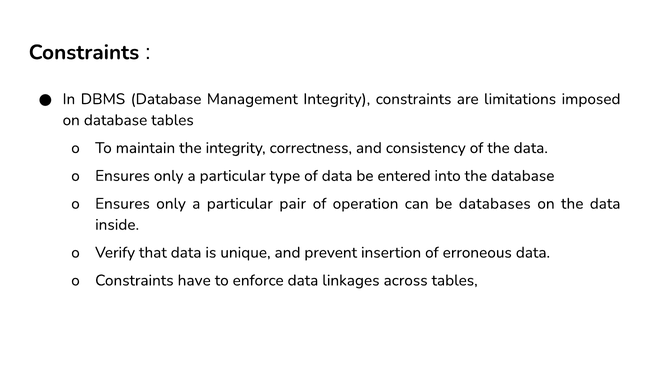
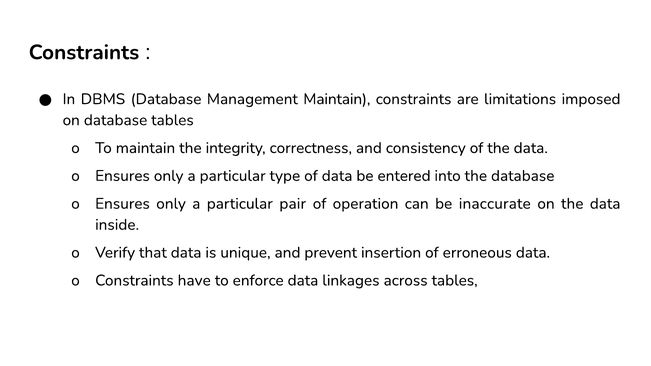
Management Integrity: Integrity -> Maintain
databases: databases -> inaccurate
